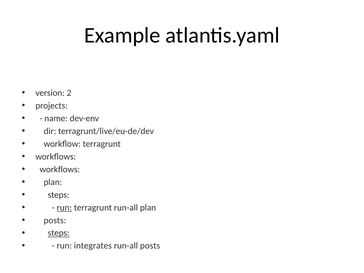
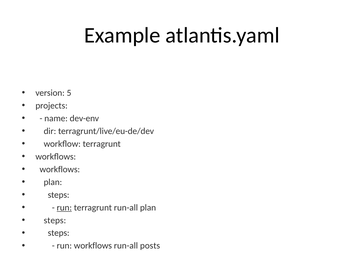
2: 2 -> 5
posts at (55, 220): posts -> steps
steps at (59, 233) underline: present -> none
run integrates: integrates -> workflows
